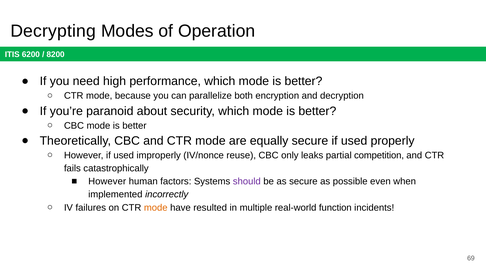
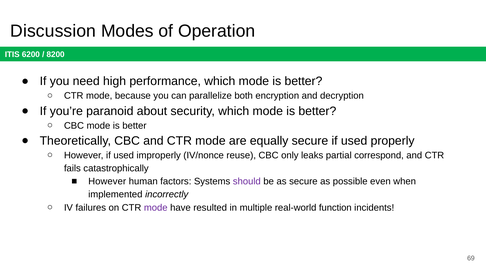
Decrypting: Decrypting -> Discussion
competition: competition -> correspond
mode at (156, 208) colour: orange -> purple
